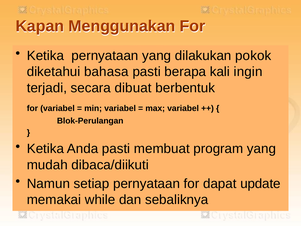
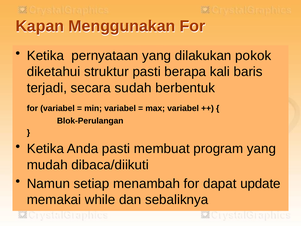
bahasa: bahasa -> struktur
ingin: ingin -> baris
dibuat: dibuat -> sudah
setiap pernyataan: pernyataan -> menambah
